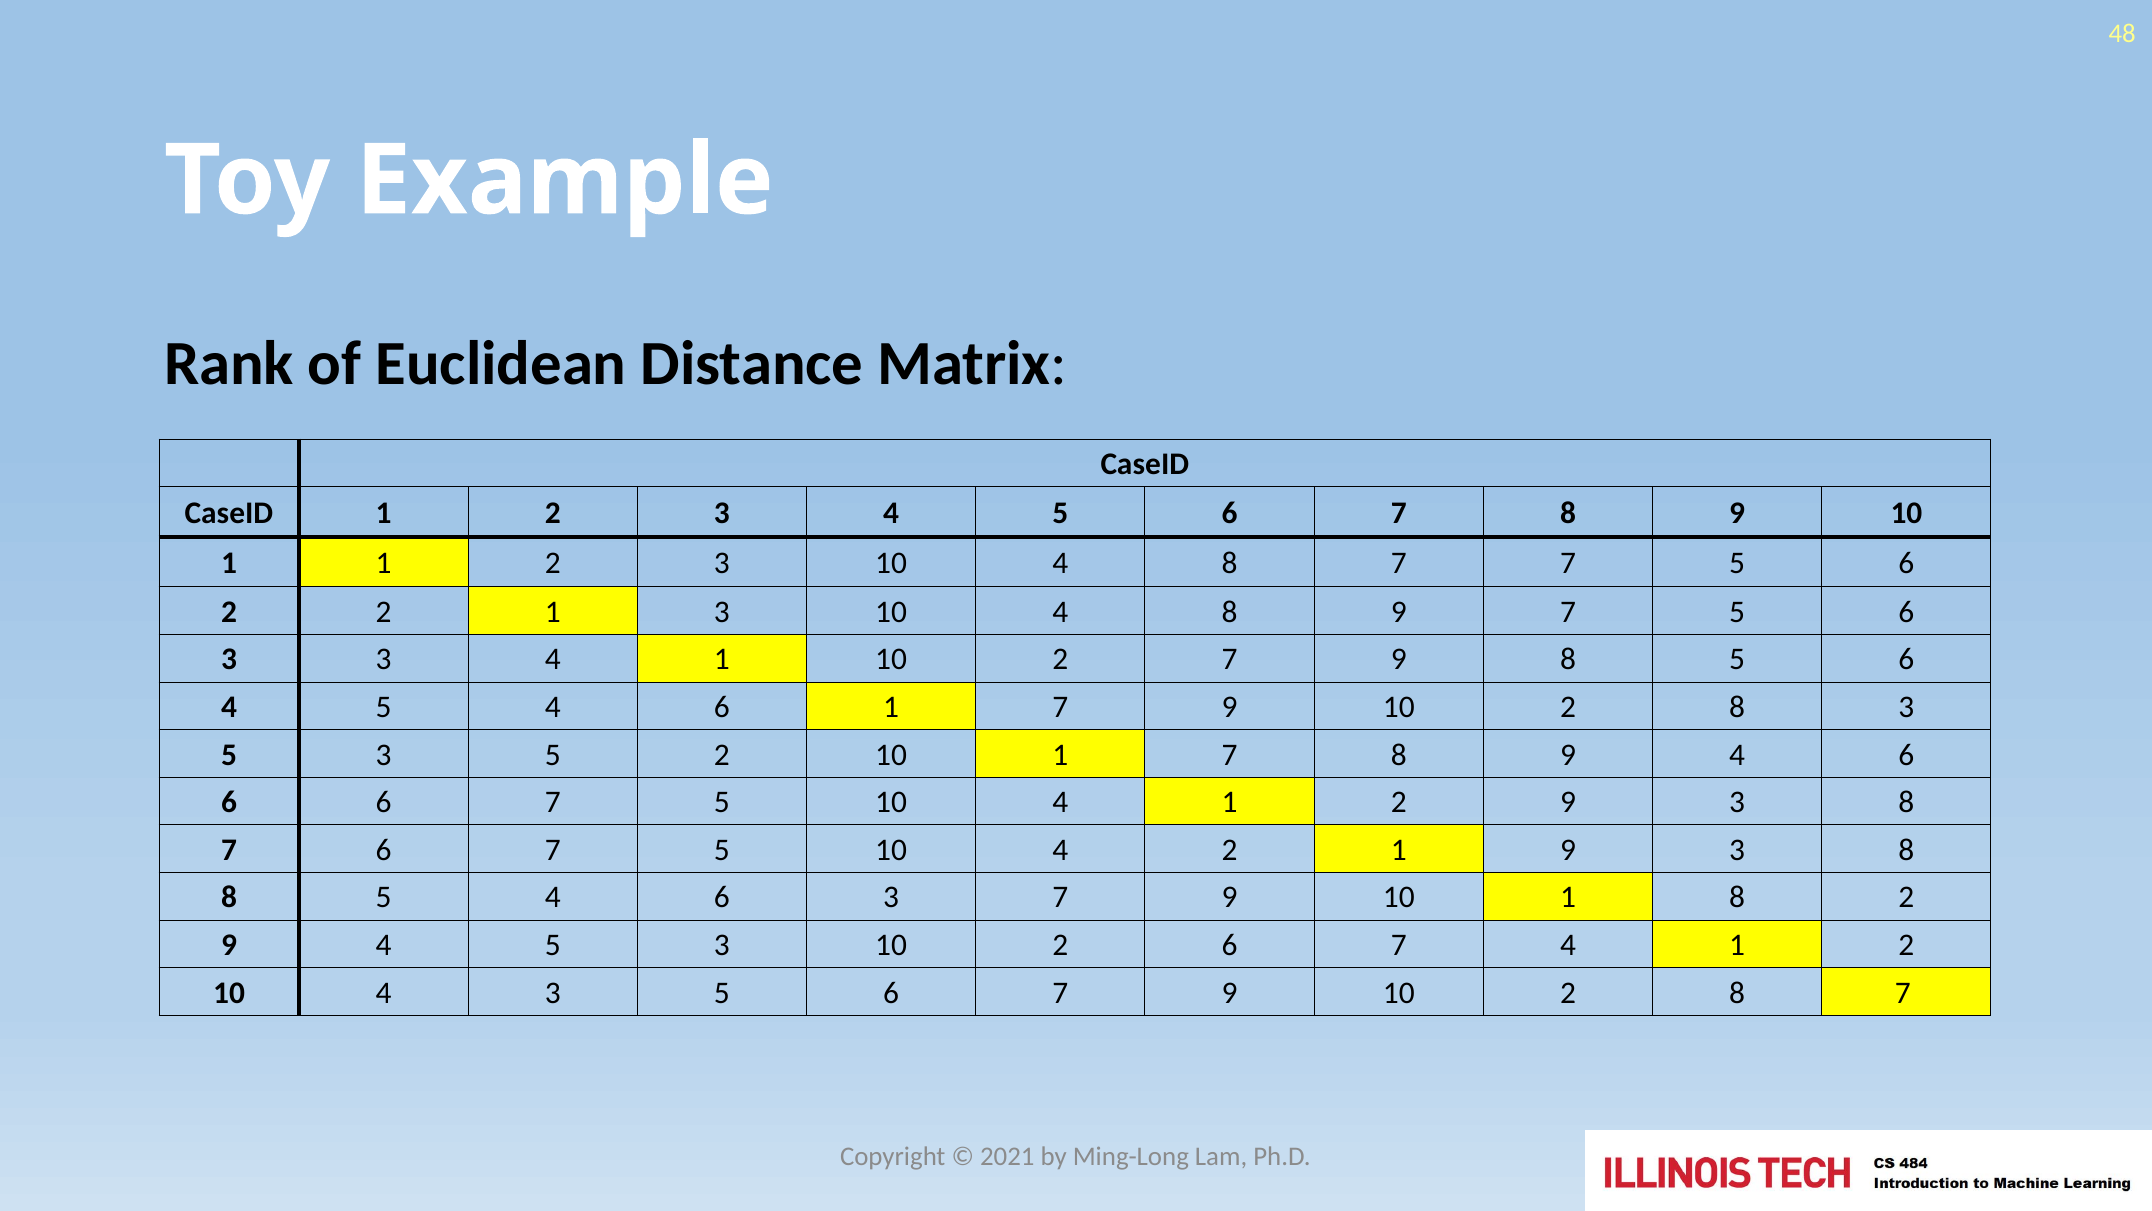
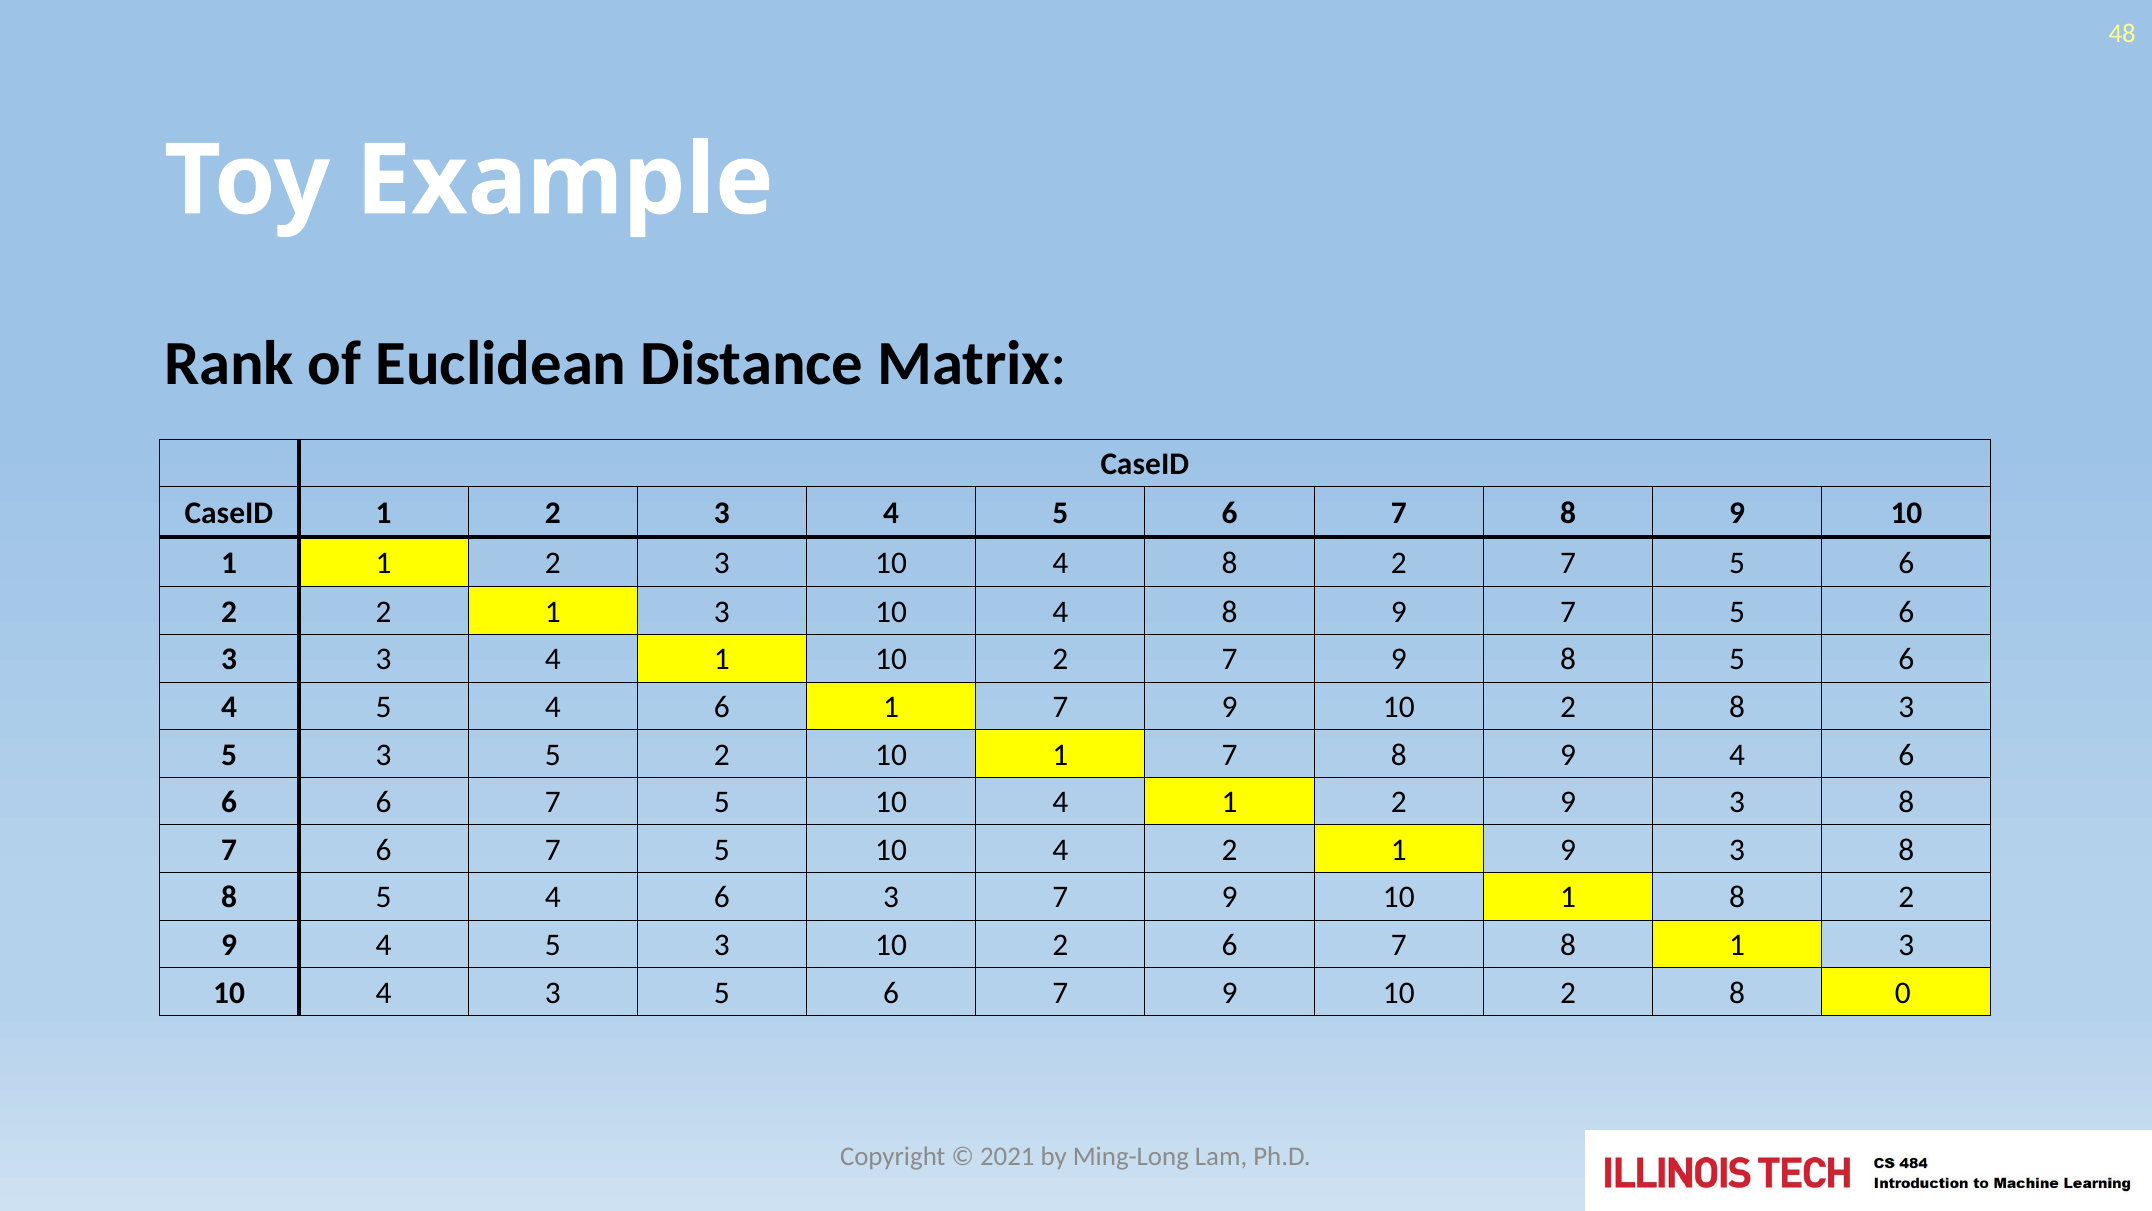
4 8 7: 7 -> 2
2 6 7 4: 4 -> 8
2 at (1906, 945): 2 -> 3
2 8 7: 7 -> 0
